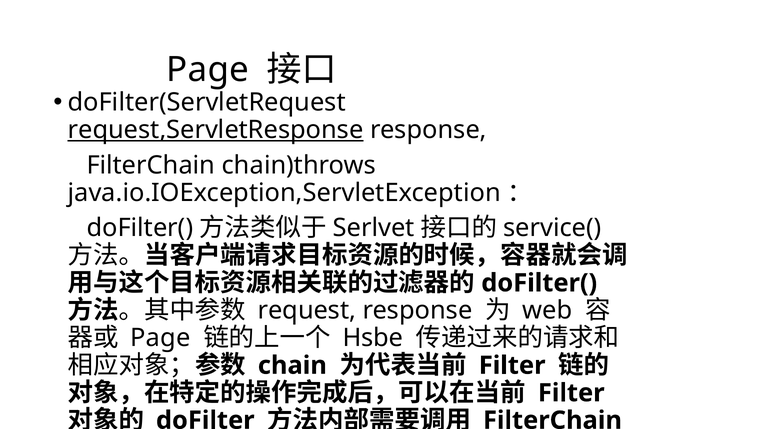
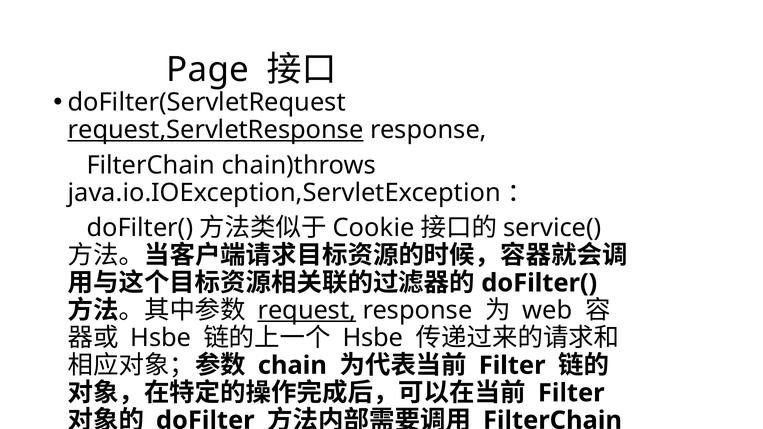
Serlvet: Serlvet -> Cookie
request underline: none -> present
Page at (160, 338): Page -> Hsbe
